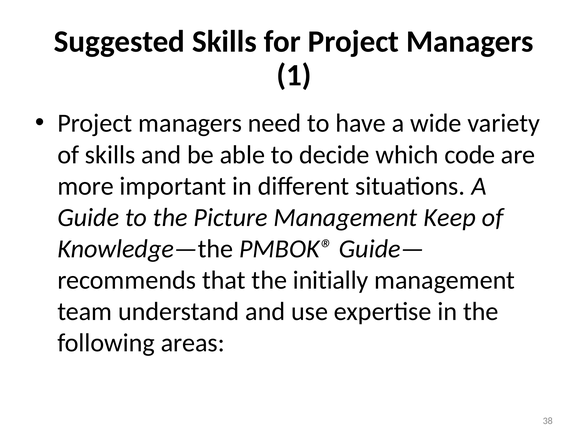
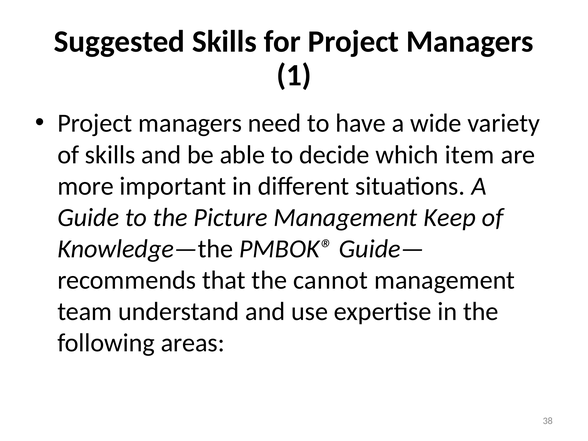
code: code -> item
initially: initially -> cannot
